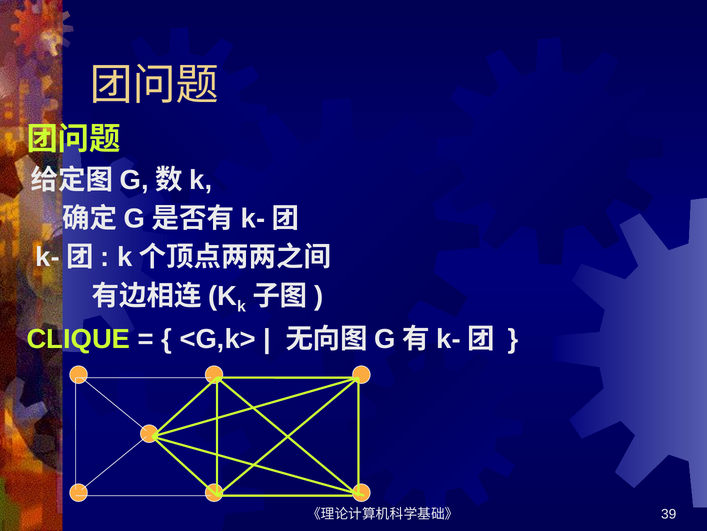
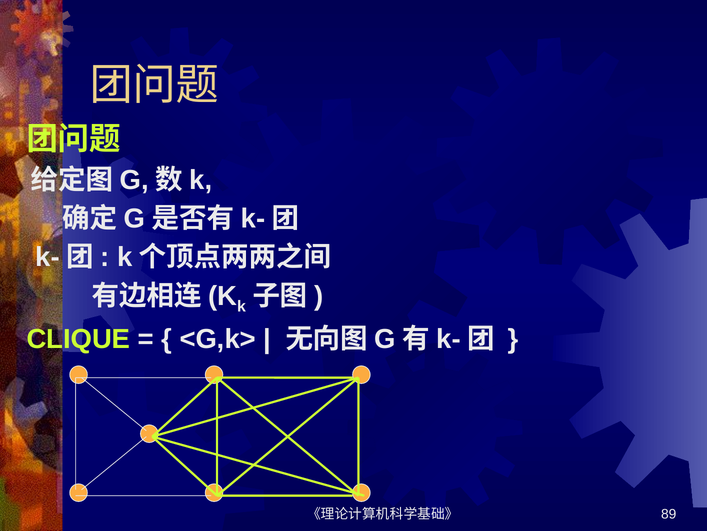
39: 39 -> 89
